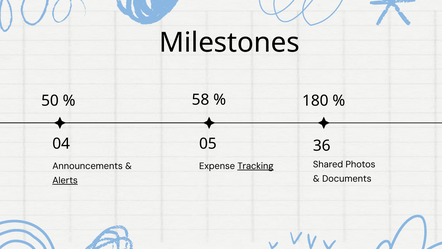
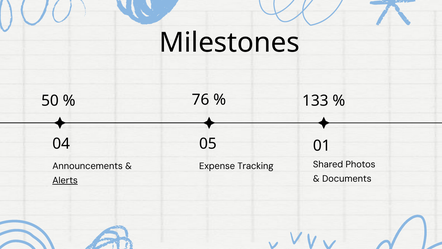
58: 58 -> 76
180: 180 -> 133
36: 36 -> 01
Tracking underline: present -> none
